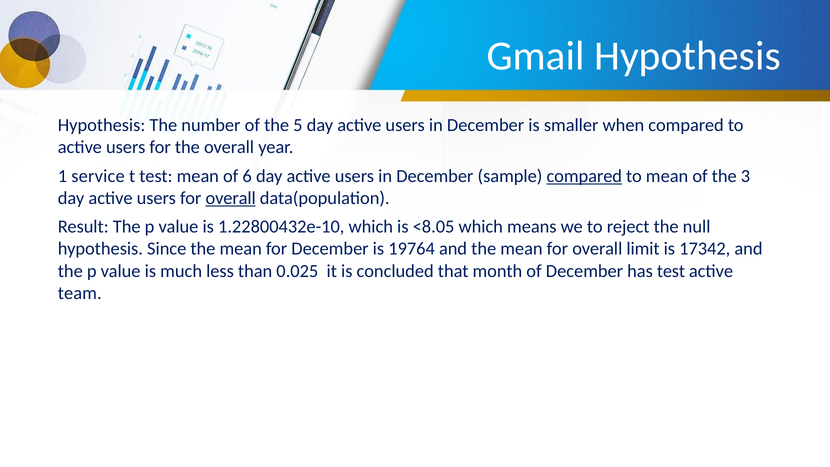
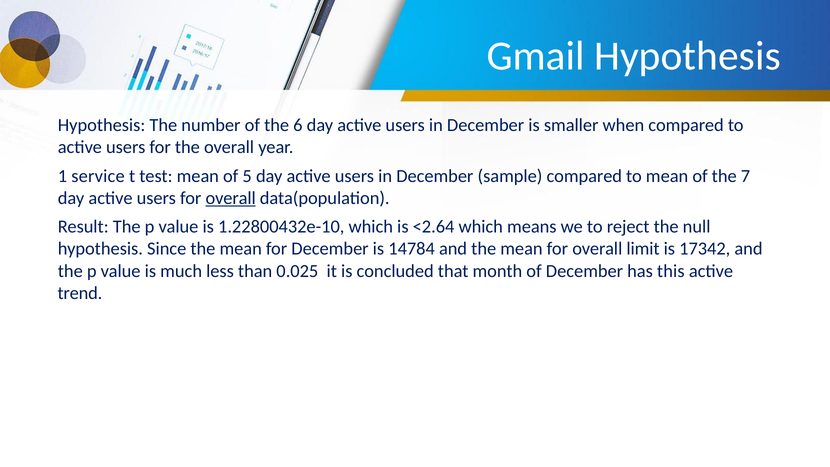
5: 5 -> 6
6: 6 -> 5
compared at (584, 176) underline: present -> none
3: 3 -> 7
<8.05: <8.05 -> <2.64
19764: 19764 -> 14784
has test: test -> this
team: team -> trend
